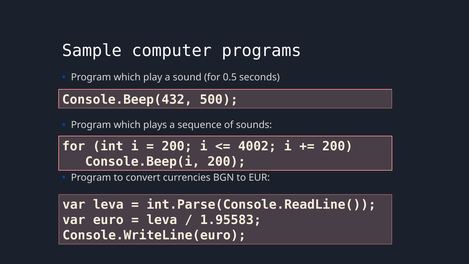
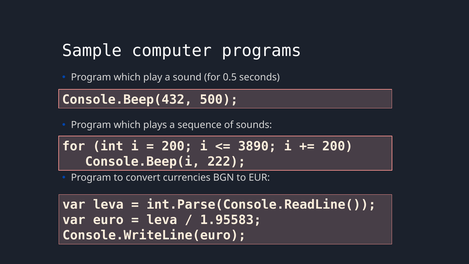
4002: 4002 -> 3890
Console.Beep(i 200: 200 -> 222
